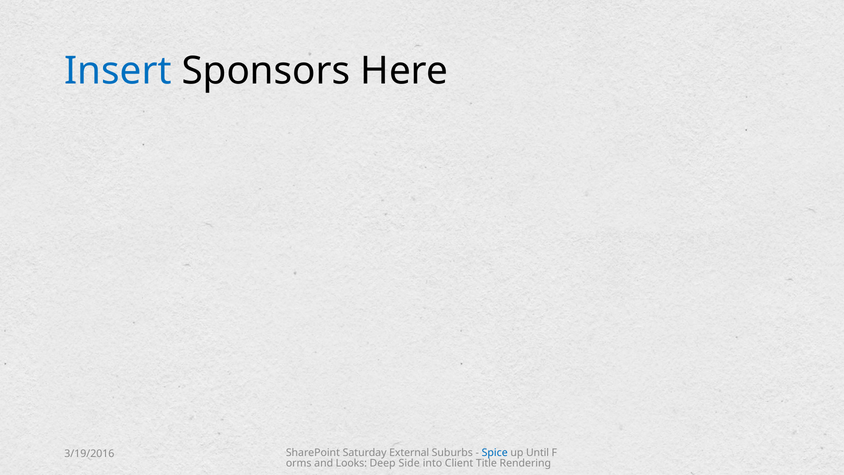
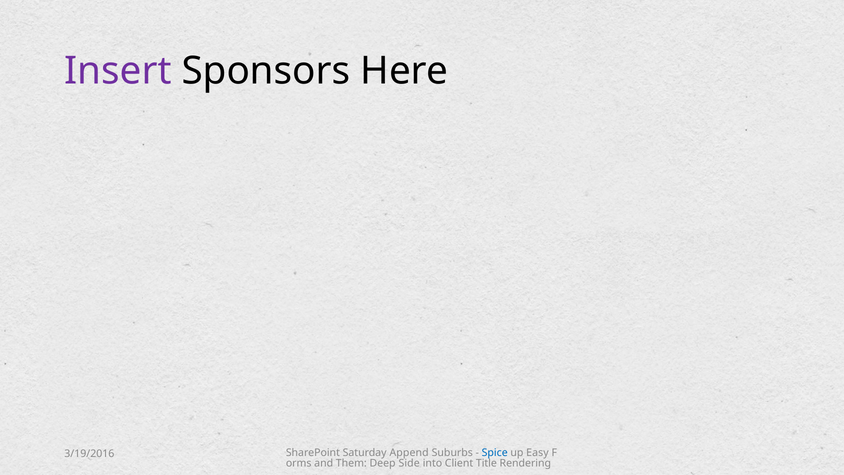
Insert colour: blue -> purple
External: External -> Append
Until: Until -> Easy
Looks: Looks -> Them
